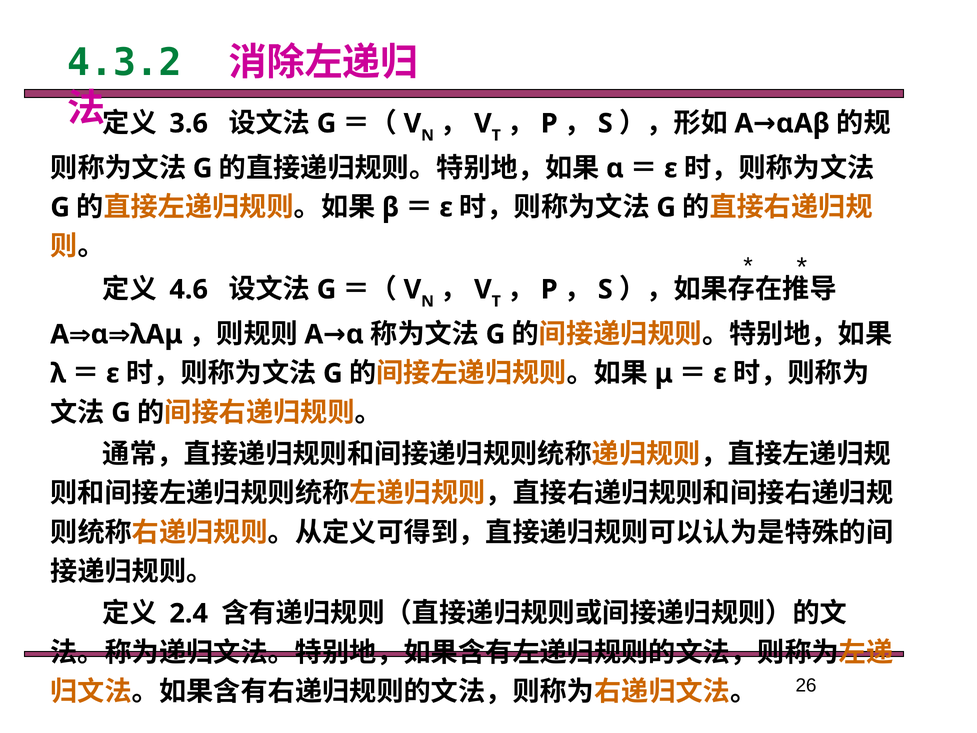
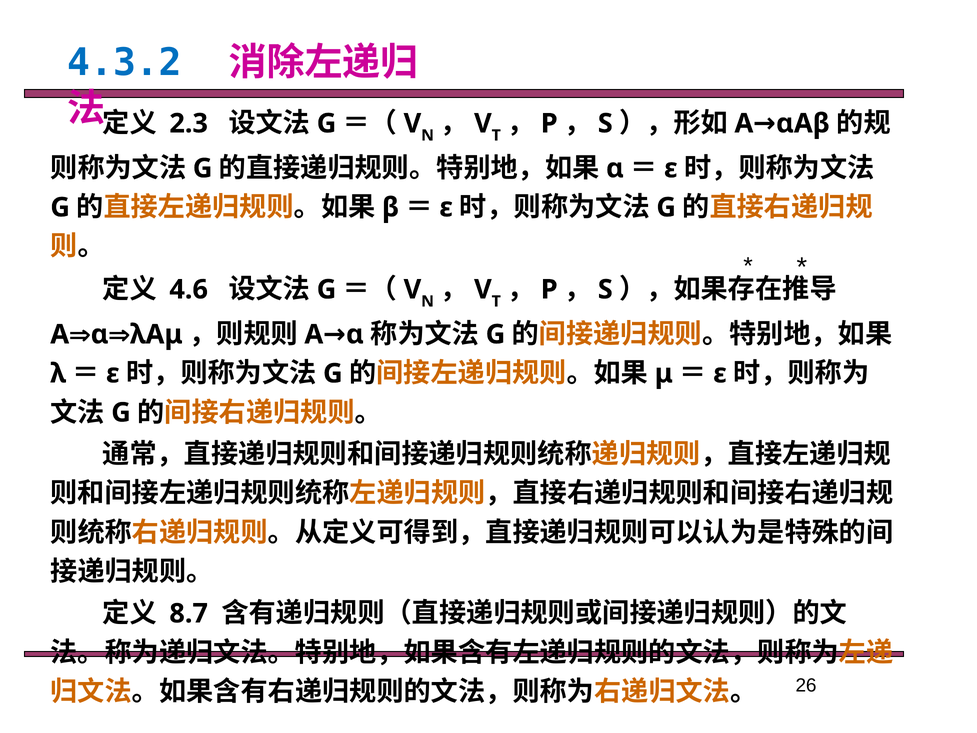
4.3.2 colour: green -> blue
3.6: 3.6 -> 2.3
2.4: 2.4 -> 8.7
